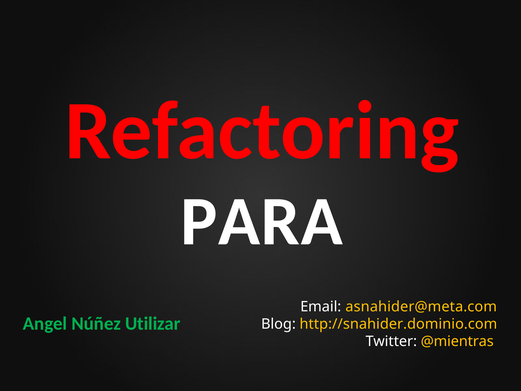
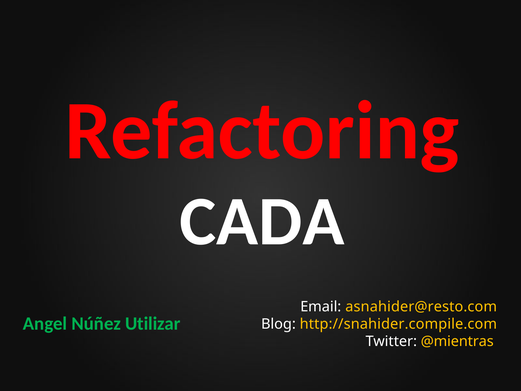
PARA: PARA -> CADA
asnahider@meta.com: asnahider@meta.com -> asnahider@resto.com
http://snahider.dominio.com: http://snahider.dominio.com -> http://snahider.compile.com
